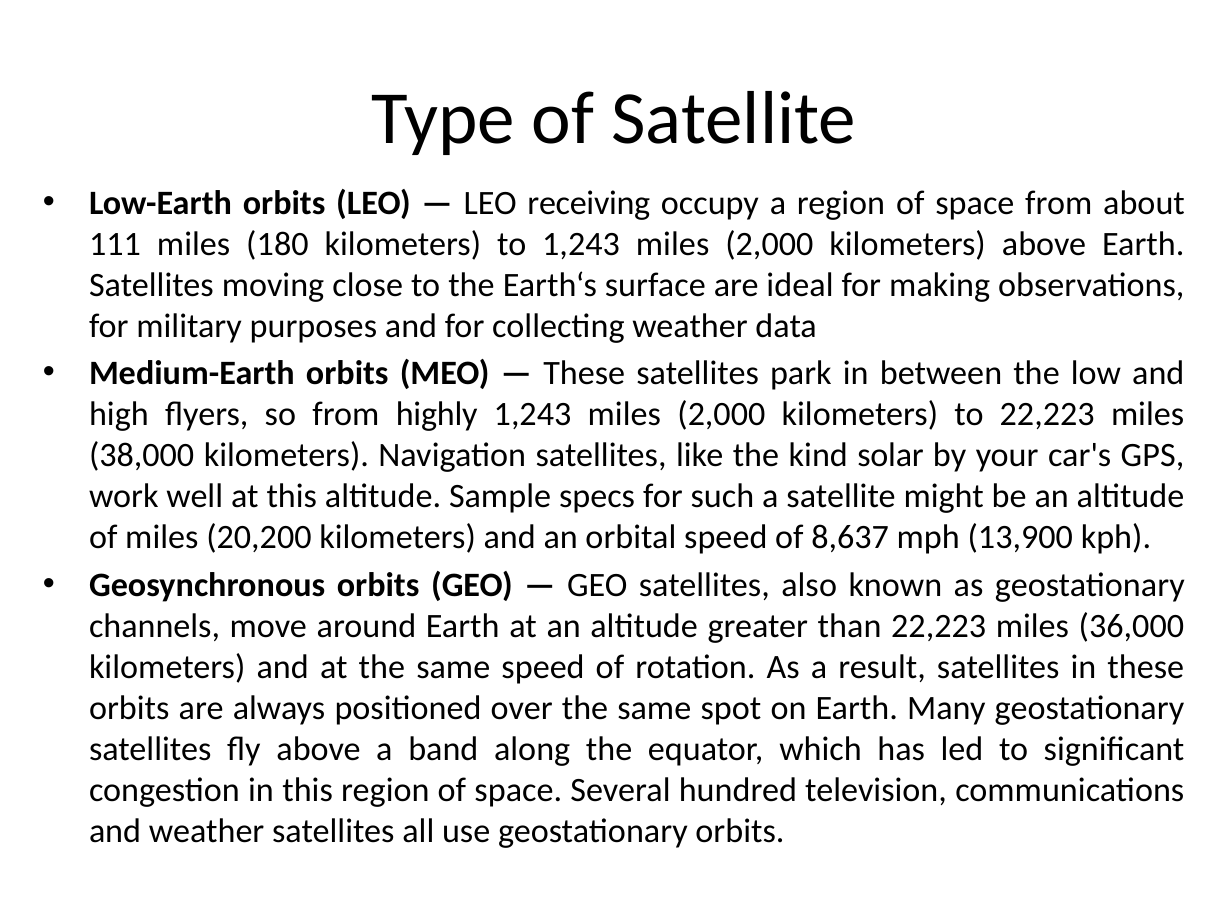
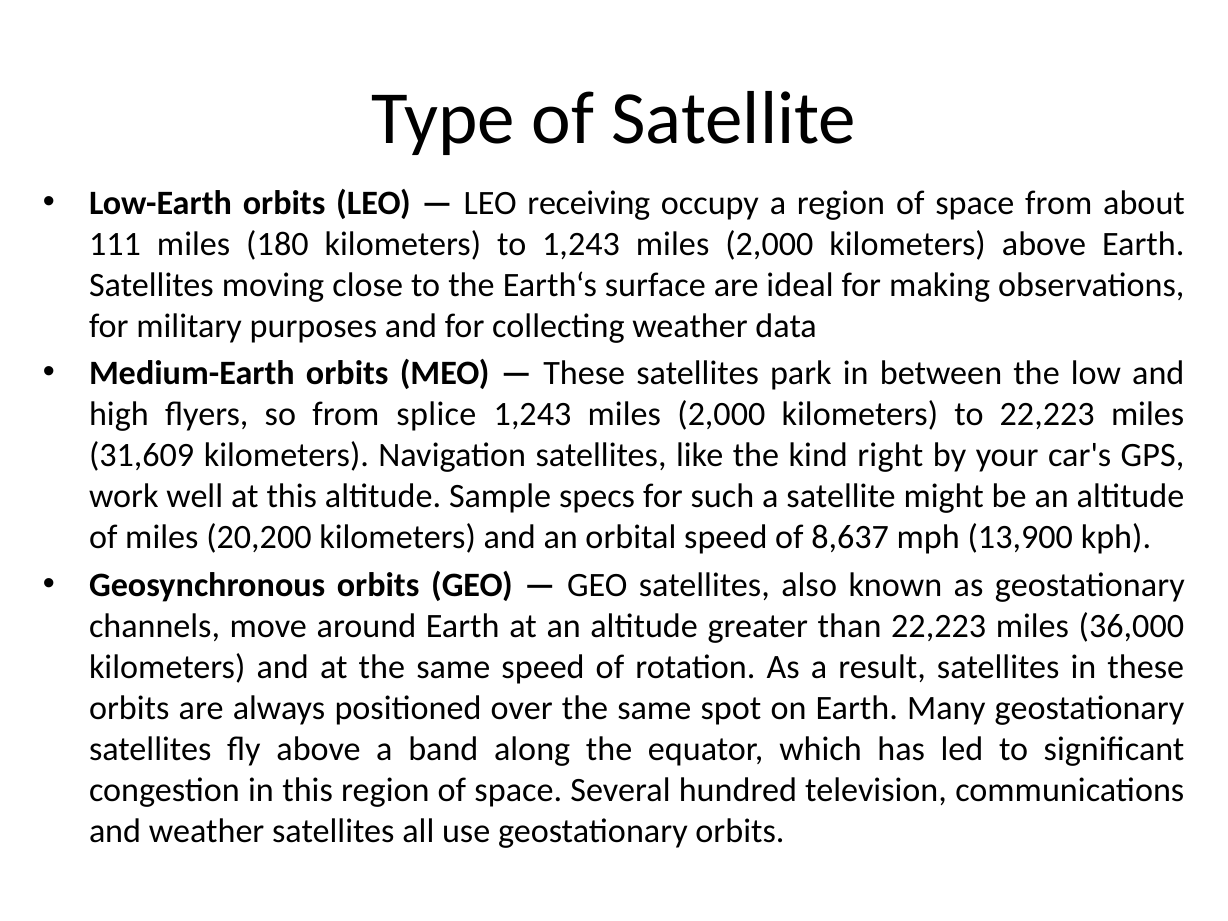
highly: highly -> splice
38,000: 38,000 -> 31,609
solar: solar -> right
